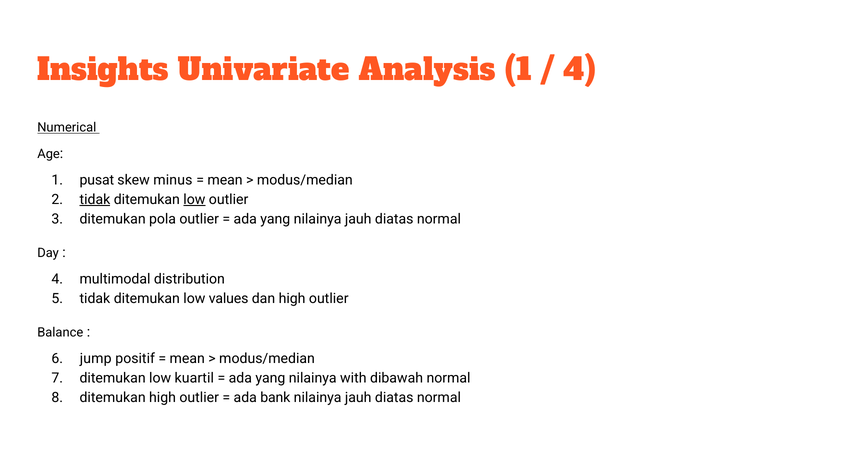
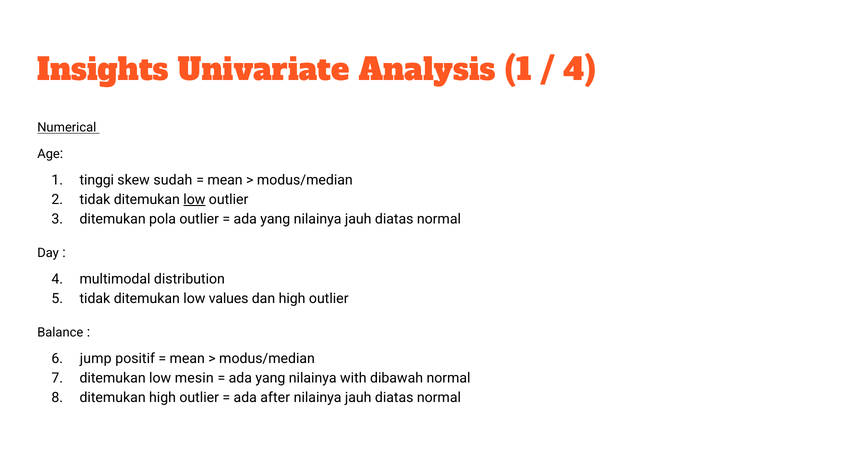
pusat: pusat -> tinggi
minus: minus -> sudah
tidak at (95, 200) underline: present -> none
kuartil: kuartil -> mesin
bank: bank -> after
